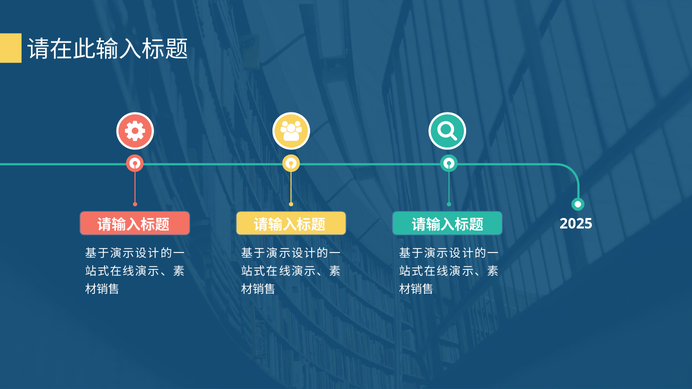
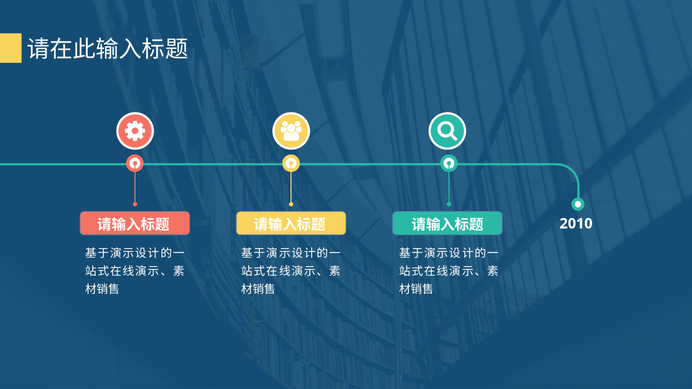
2025: 2025 -> 2010
